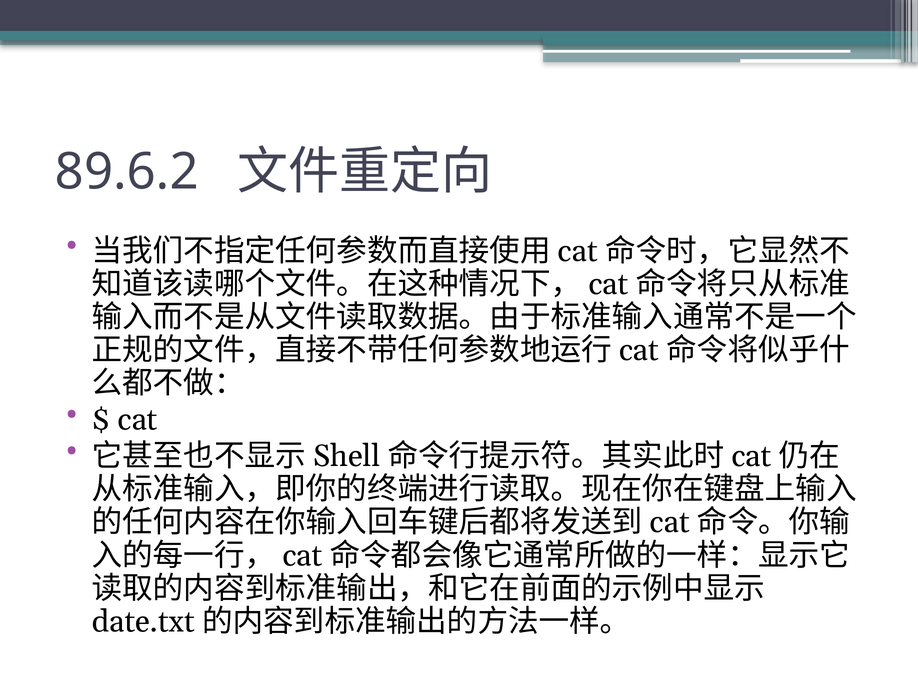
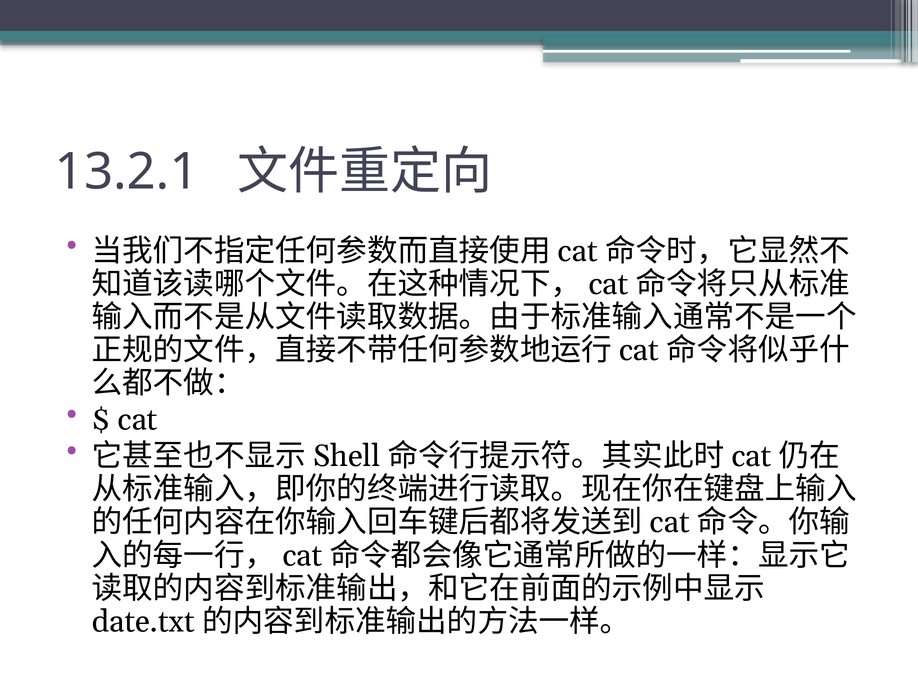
89.6.2: 89.6.2 -> 13.2.1
